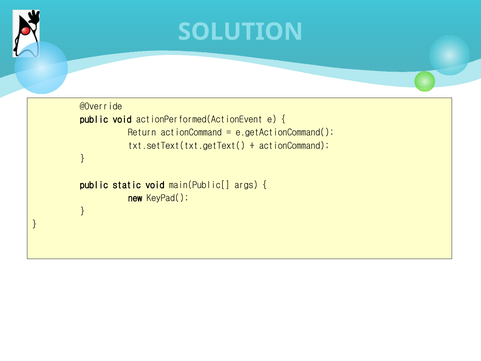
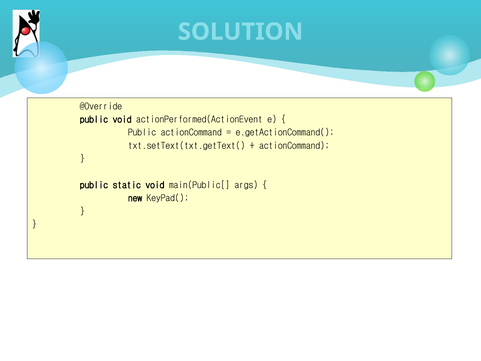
Return at (142, 132): Return -> Public
